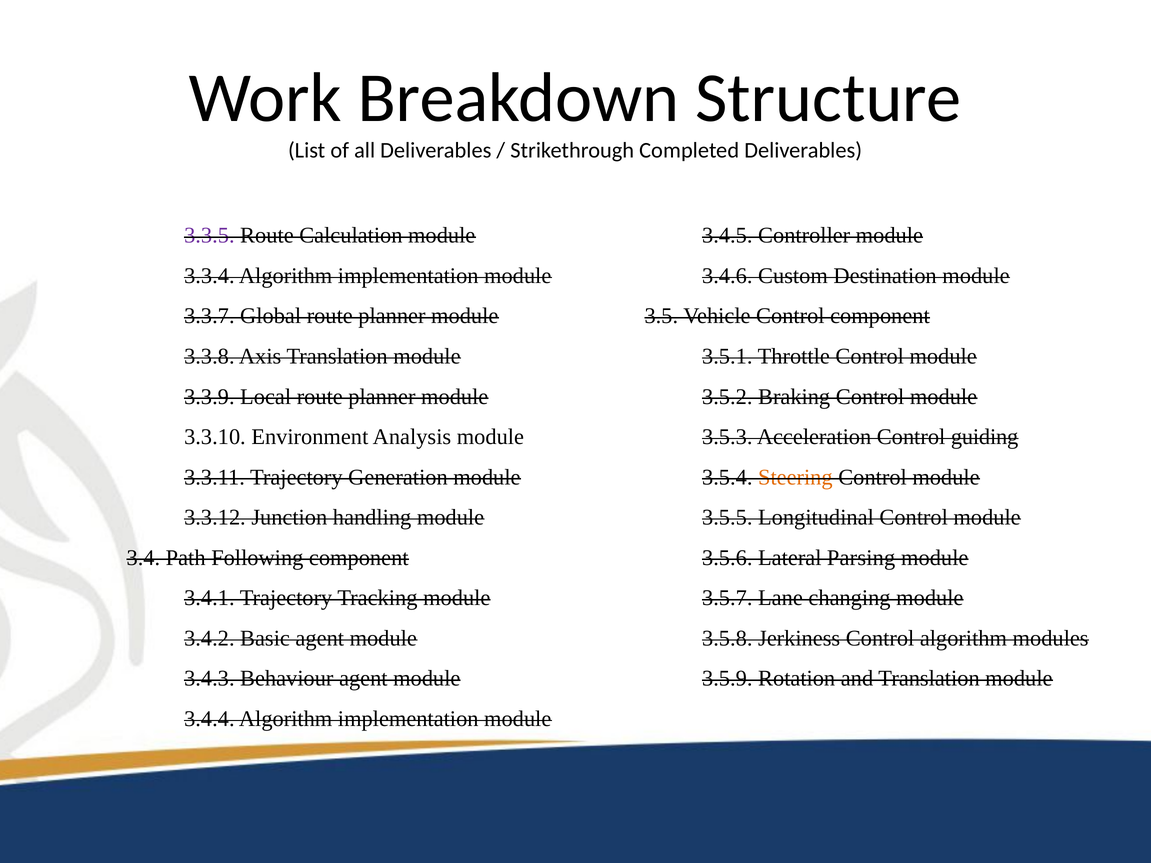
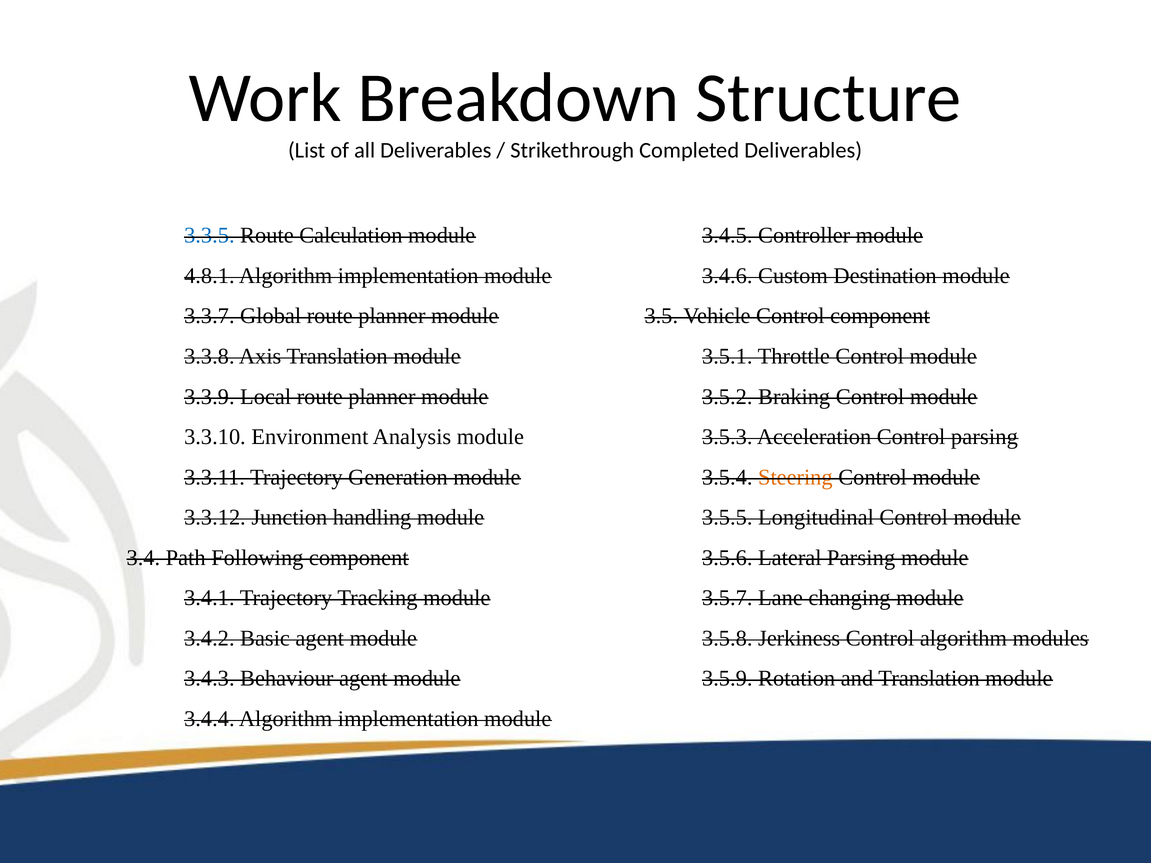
3.3.5 colour: purple -> blue
3.3.4: 3.3.4 -> 4.8.1
Control guiding: guiding -> parsing
